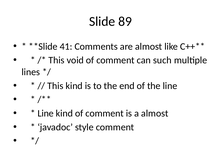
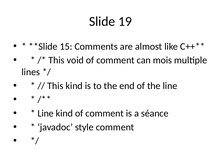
89: 89 -> 19
41: 41 -> 15
such: such -> mois
a almost: almost -> séance
